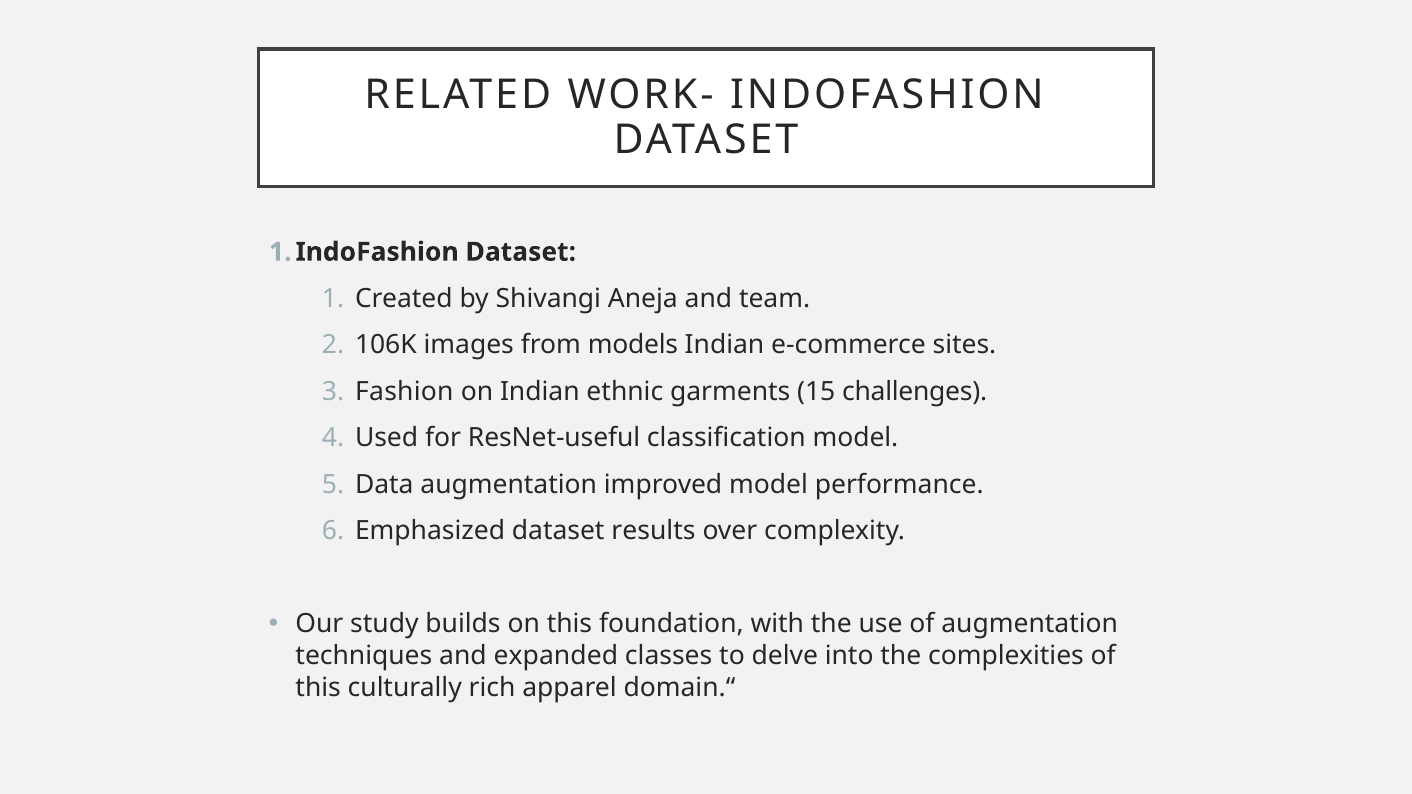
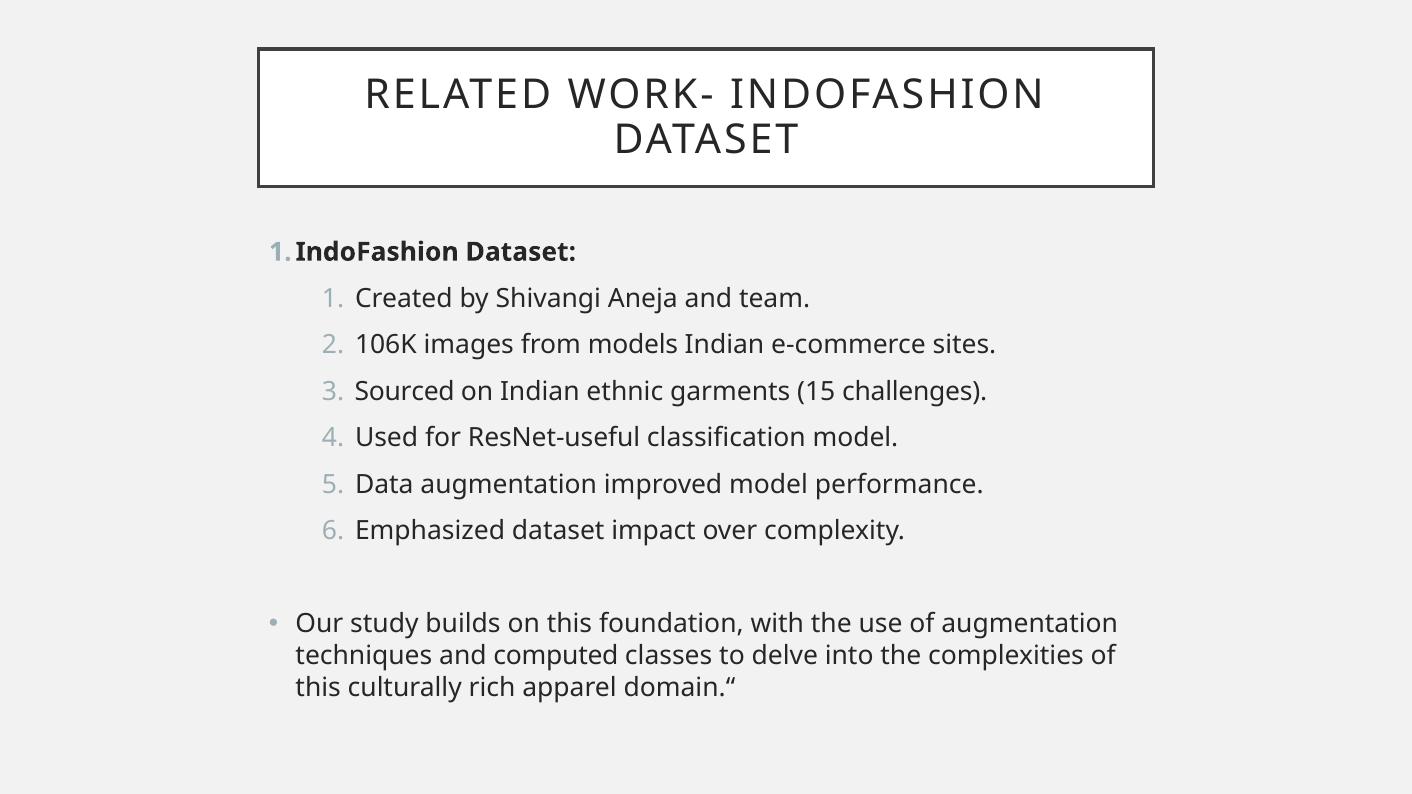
Fashion: Fashion -> Sourced
results: results -> impact
expanded: expanded -> computed
